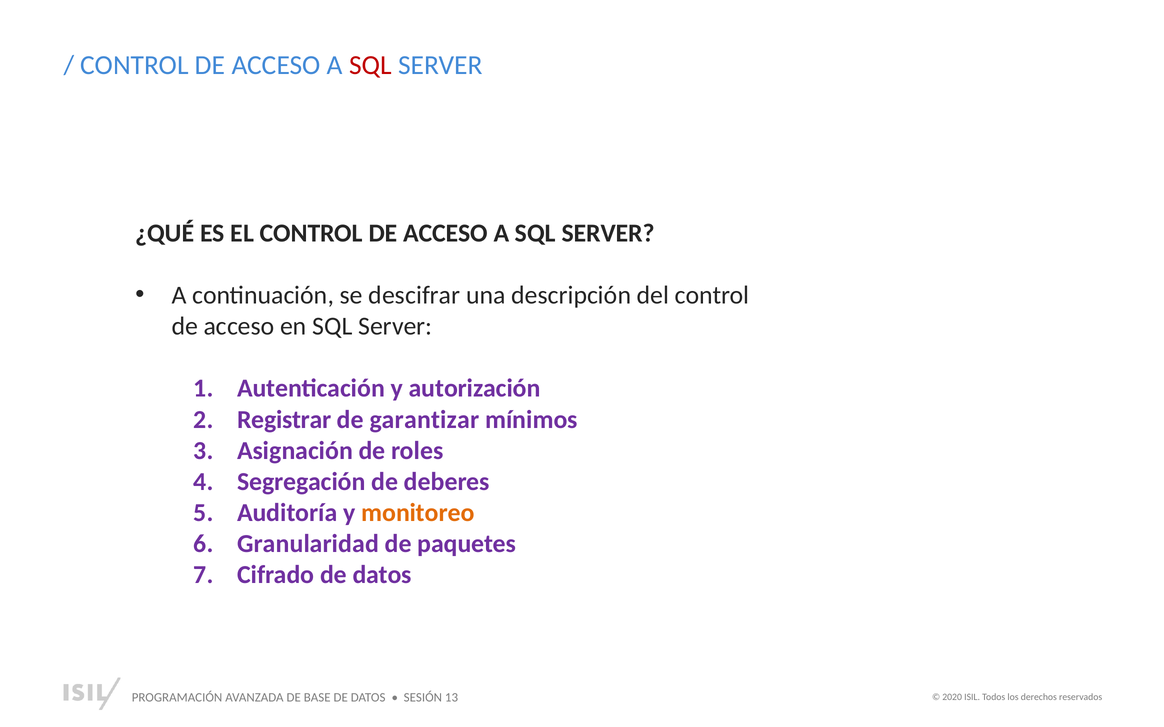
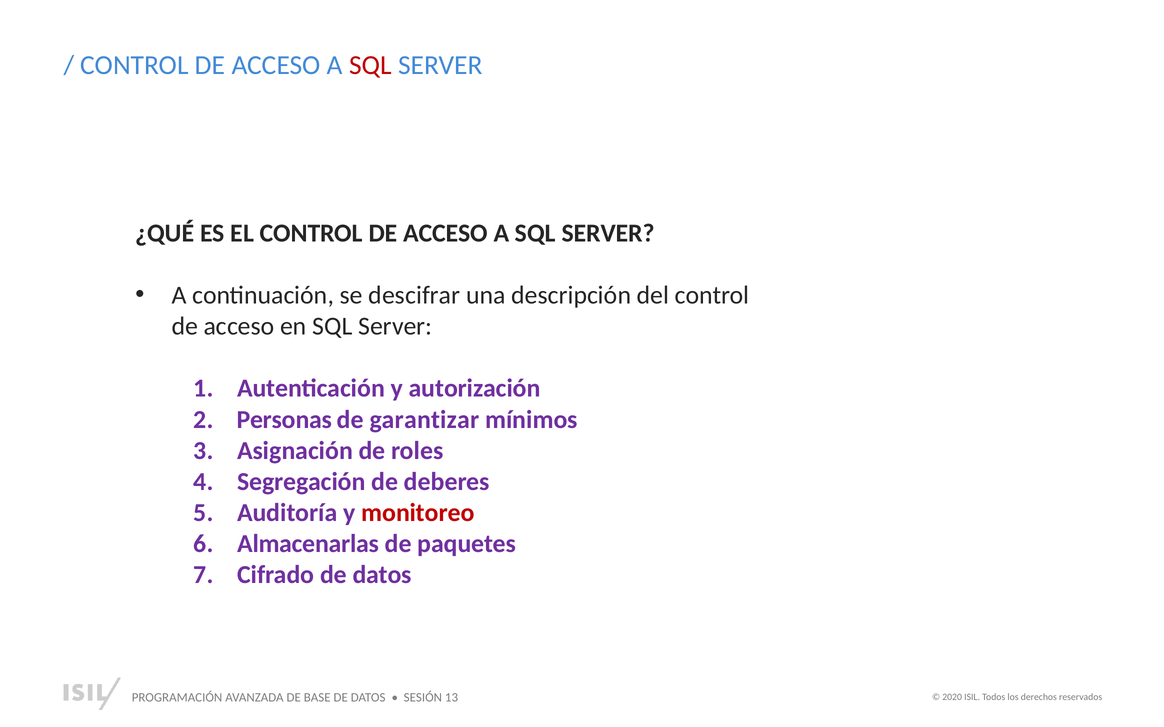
Registrar: Registrar -> Personas
monitoreo colour: orange -> red
Granularidad: Granularidad -> Almacenarlas
